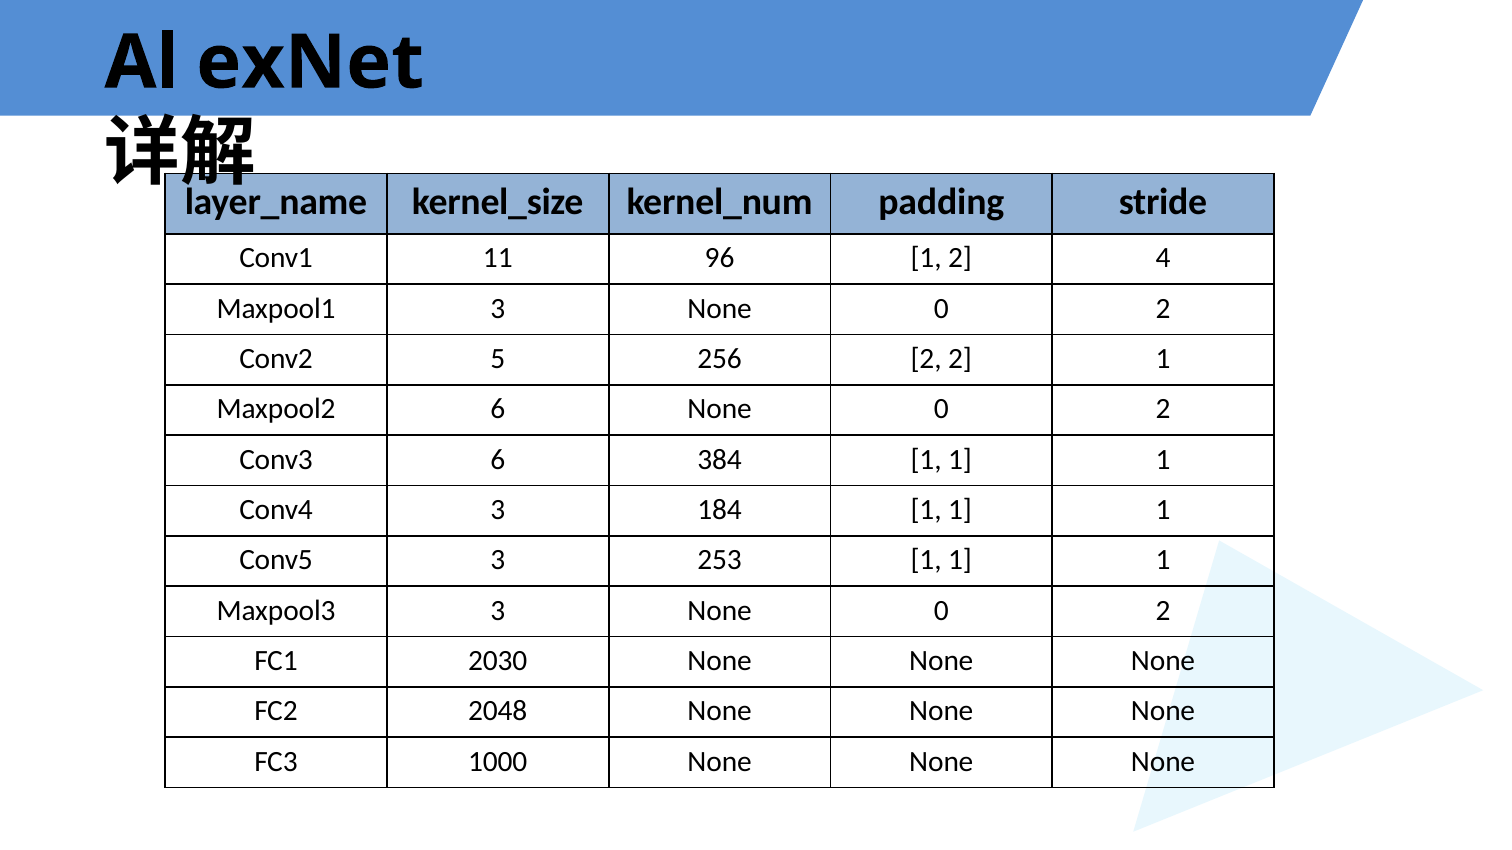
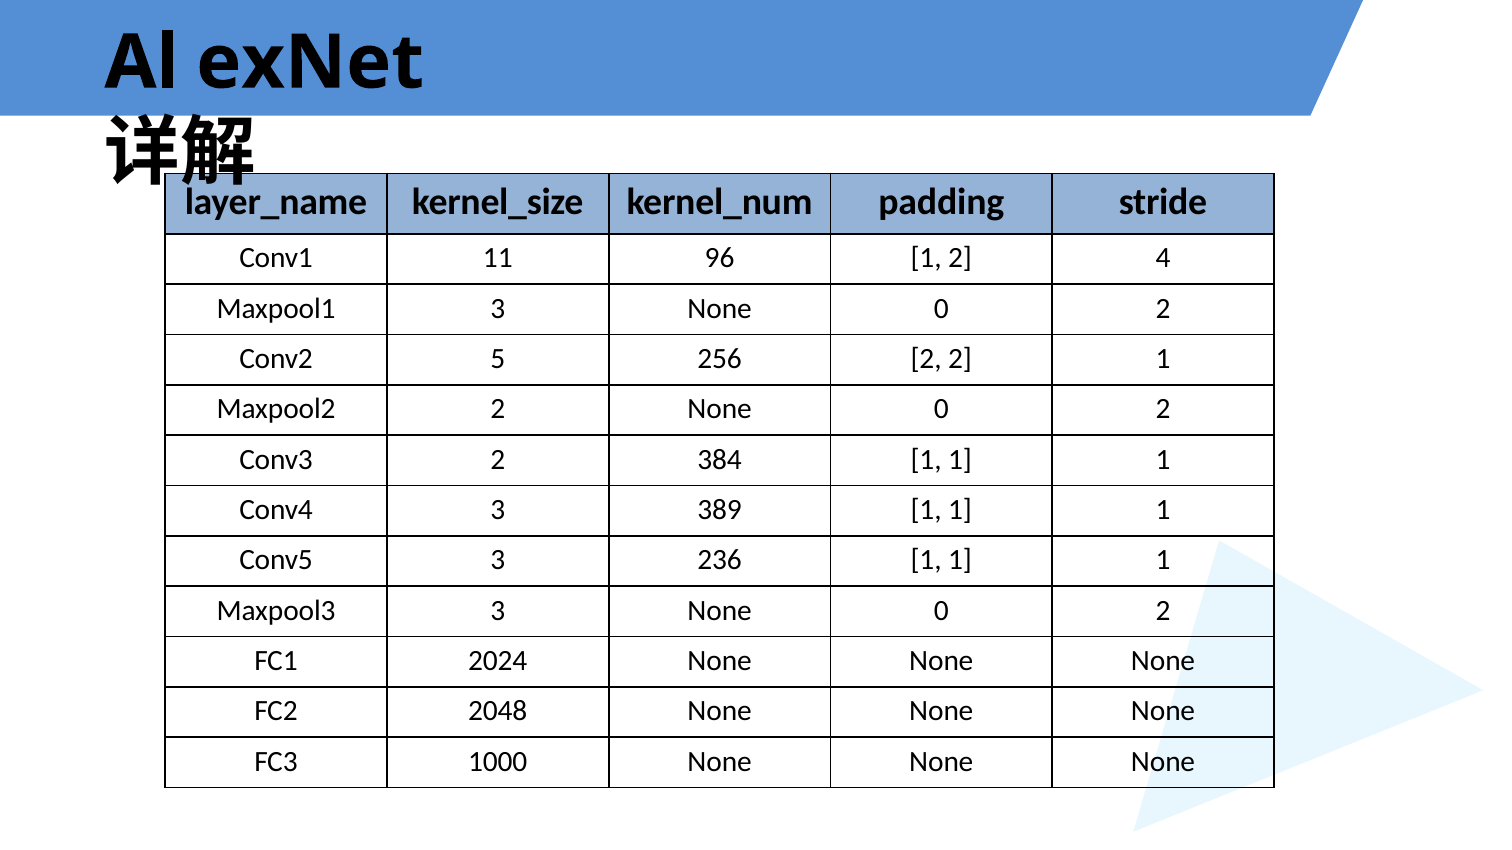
Maxpool2 6: 6 -> 2
Conv3 6: 6 -> 2
184: 184 -> 389
253: 253 -> 236
2030: 2030 -> 2024
